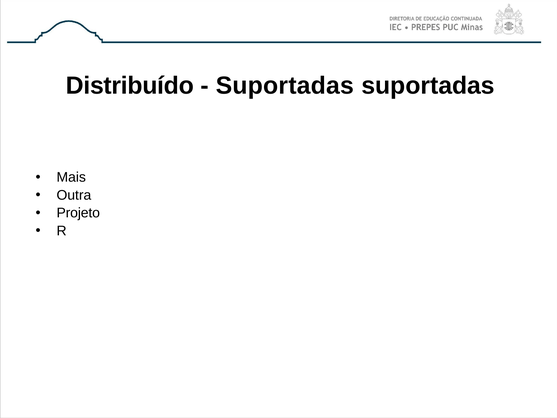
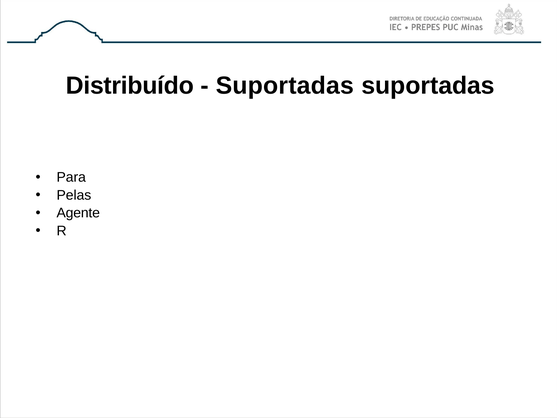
Mais: Mais -> Para
Outra: Outra -> Pelas
Projeto: Projeto -> Agente
